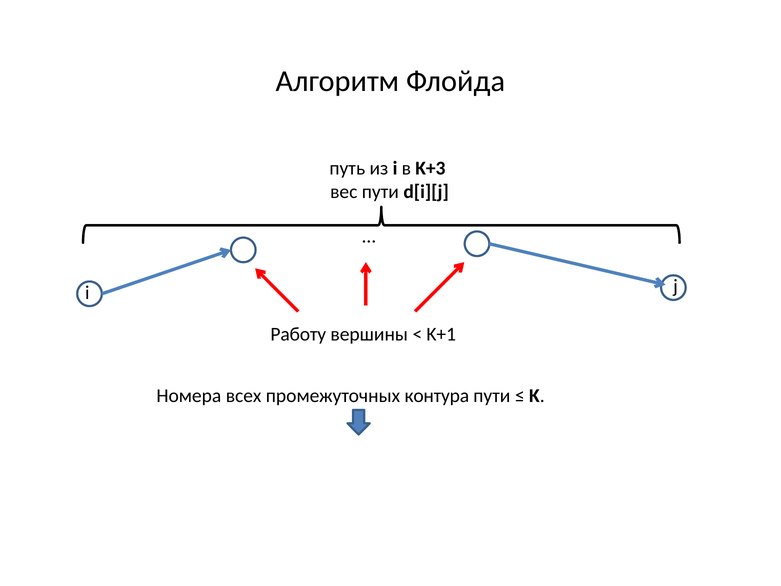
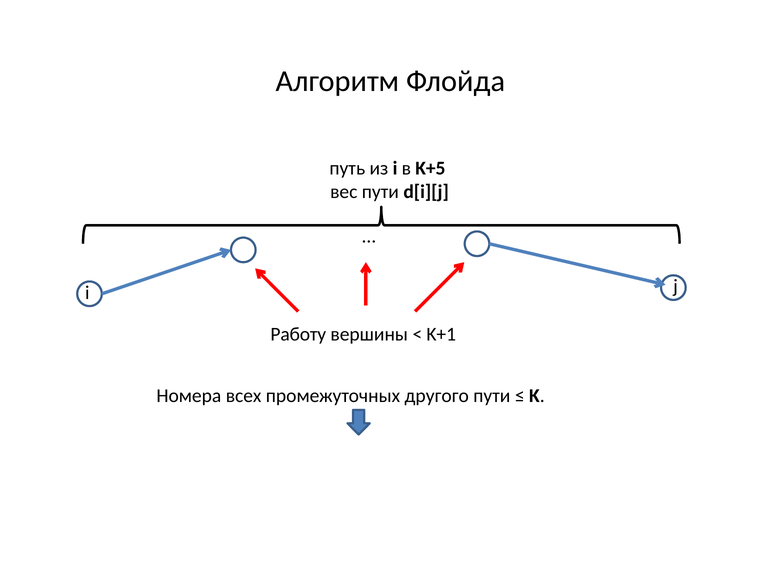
K+3: K+3 -> K+5
контура: контура -> другого
